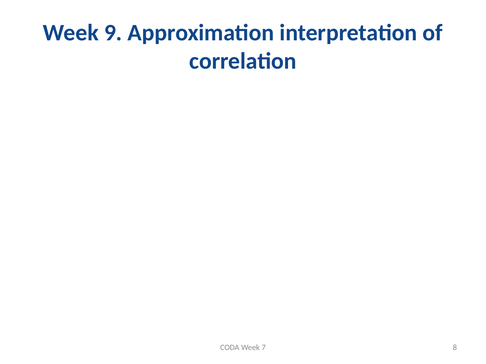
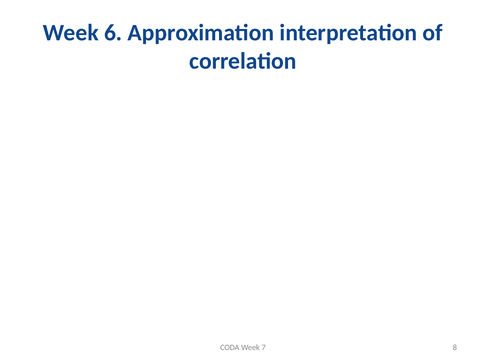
9: 9 -> 6
